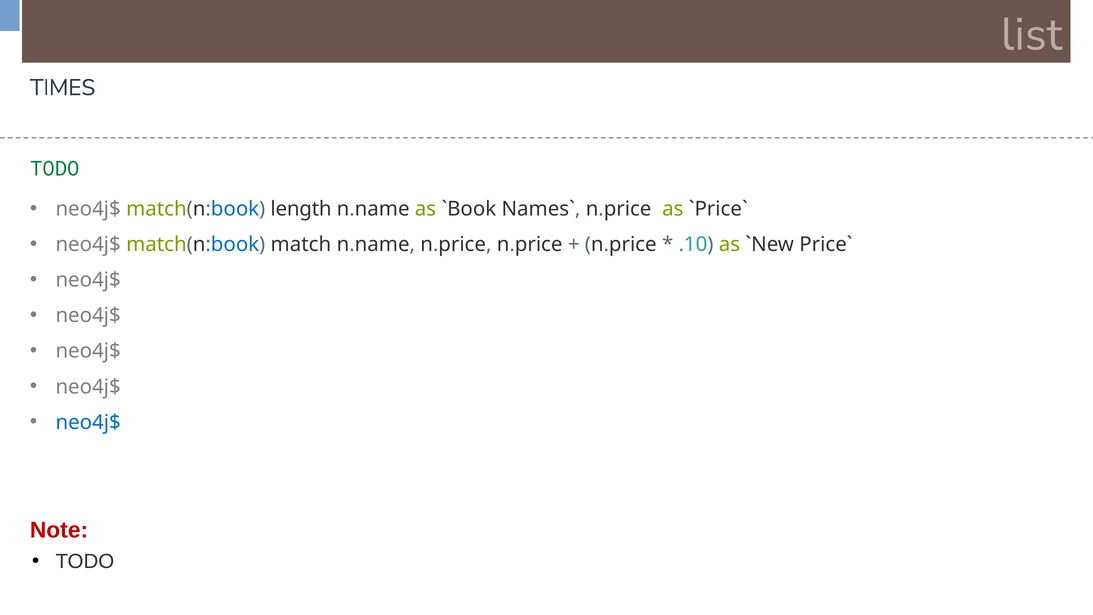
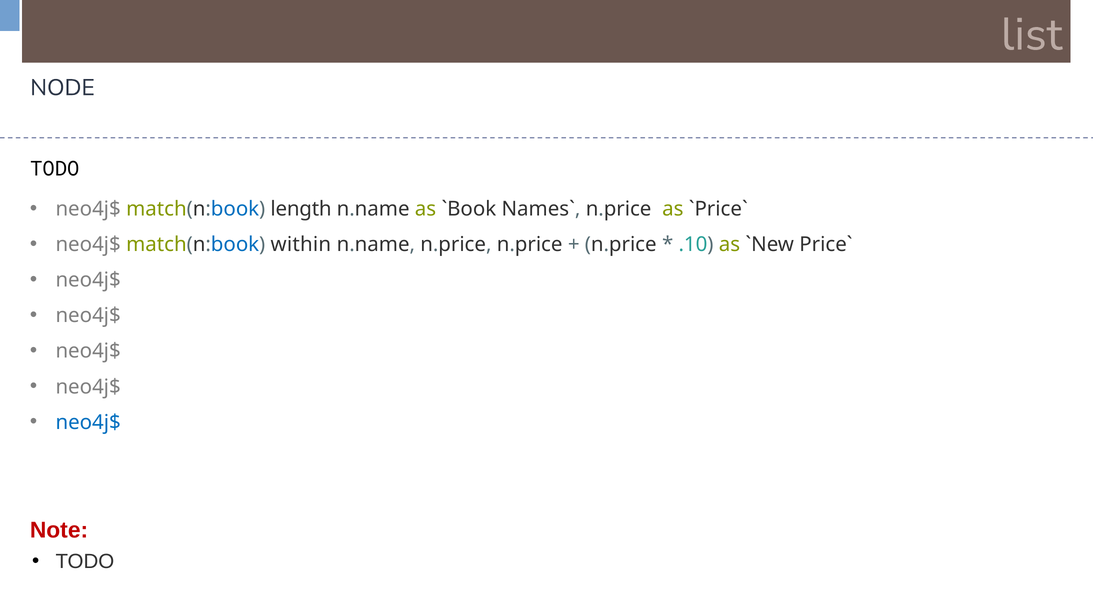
TIMES: TIMES -> NODE
TODO at (55, 169) colour: green -> black
match: match -> within
